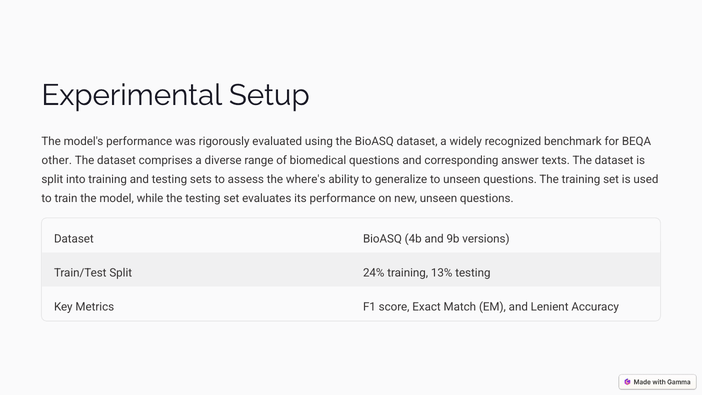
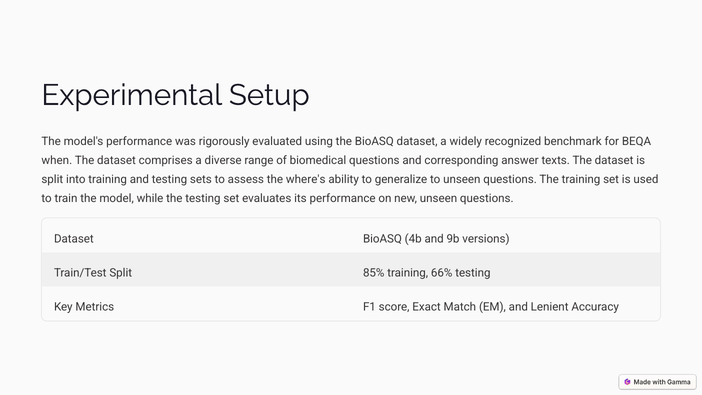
other: other -> when
24%: 24% -> 85%
13%: 13% -> 66%
